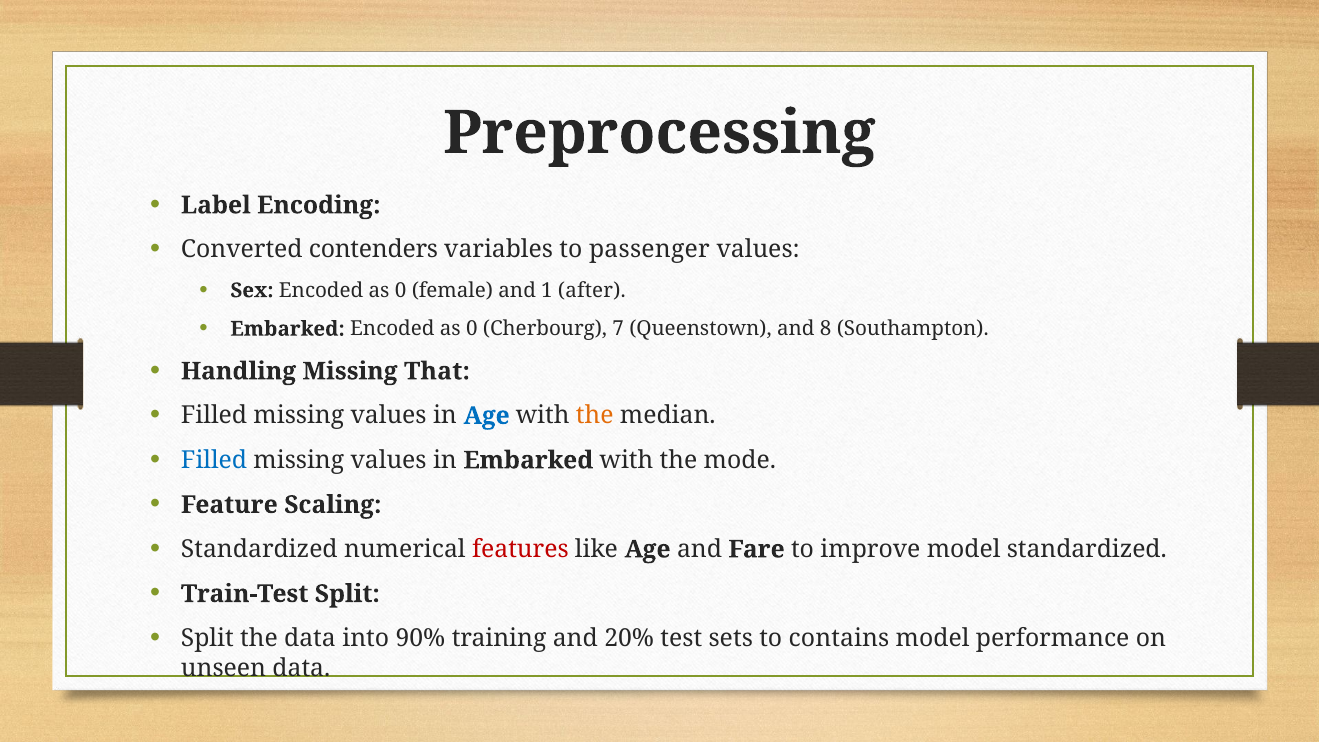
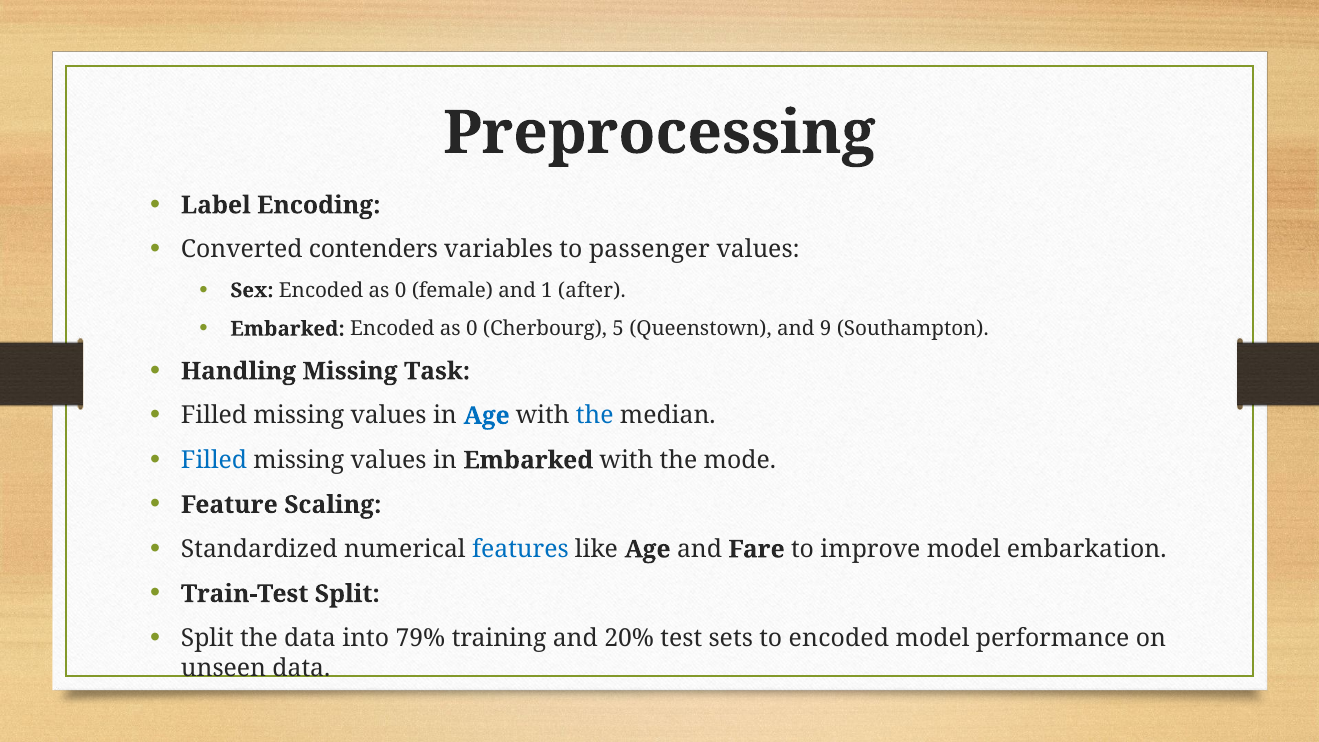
7: 7 -> 5
8: 8 -> 9
That: That -> Task
the at (595, 416) colour: orange -> blue
features colour: red -> blue
model standardized: standardized -> embarkation
90%: 90% -> 79%
to contains: contains -> encoded
